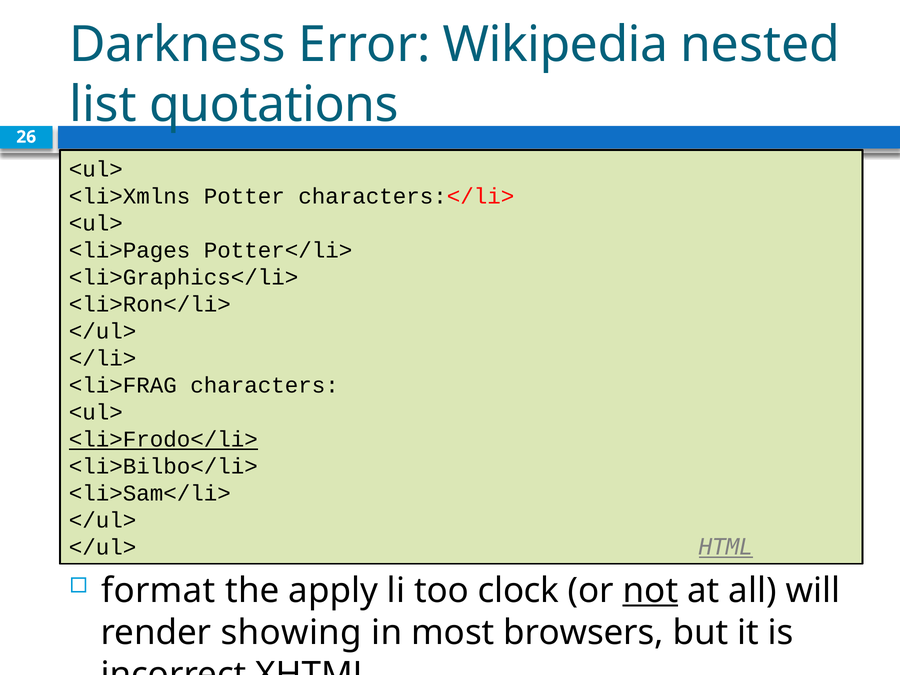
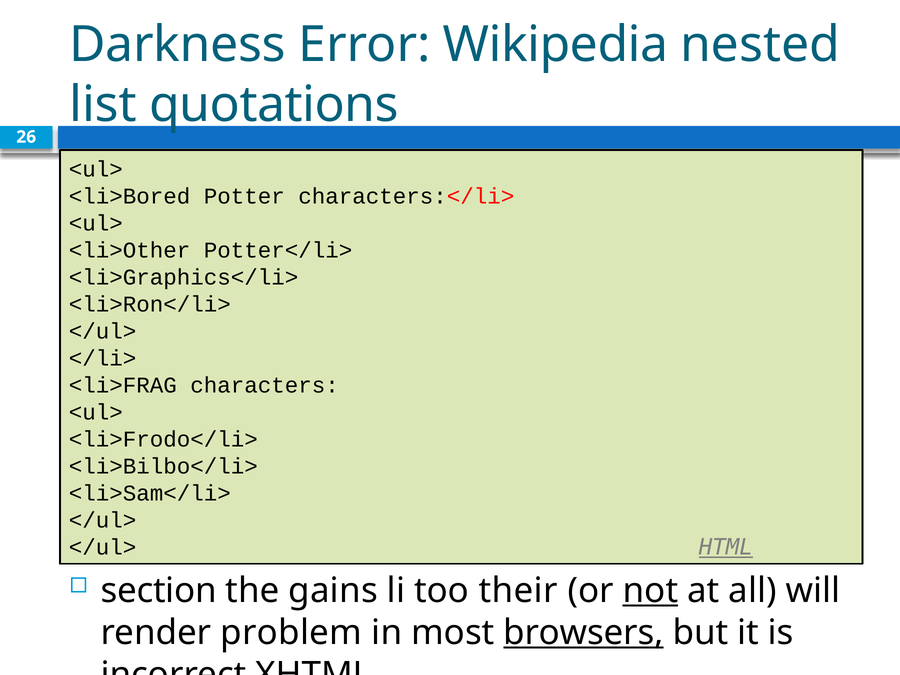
<li>Xmlns: <li>Xmlns -> <li>Bored
<li>Pages: <li>Pages -> <li>Other
<li>Frodo</li> underline: present -> none
format: format -> section
apply: apply -> gains
clock: clock -> their
showing: showing -> problem
browsers underline: none -> present
